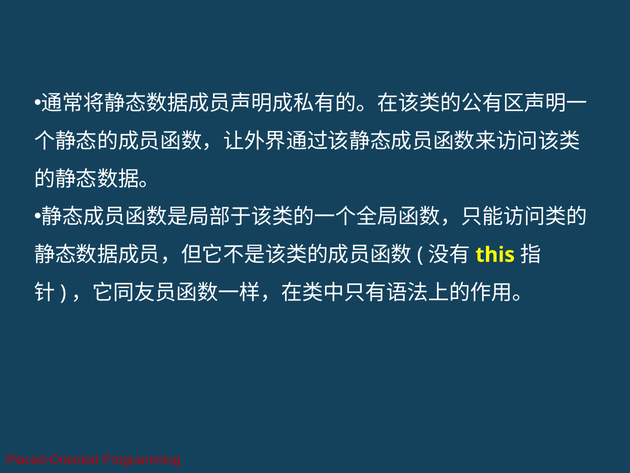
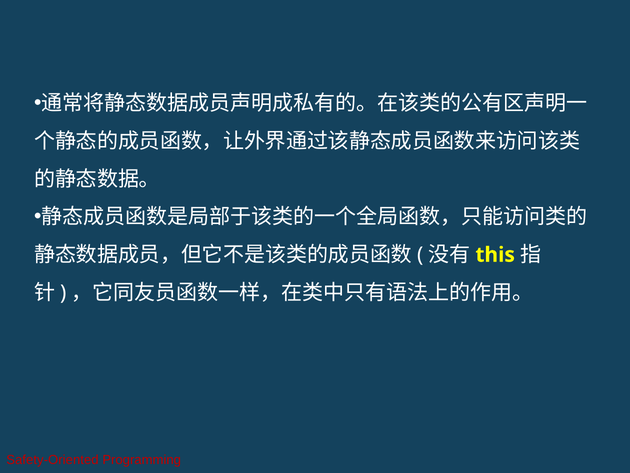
Placed-Oriented: Placed-Oriented -> Safety-Oriented
